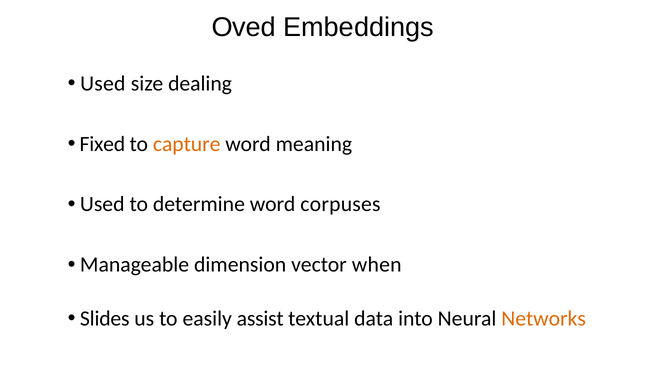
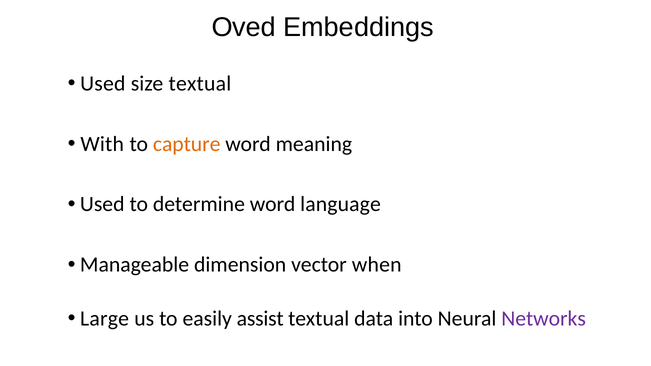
size dealing: dealing -> textual
Fixed: Fixed -> With
corpuses: corpuses -> language
Slides: Slides -> Large
Networks colour: orange -> purple
